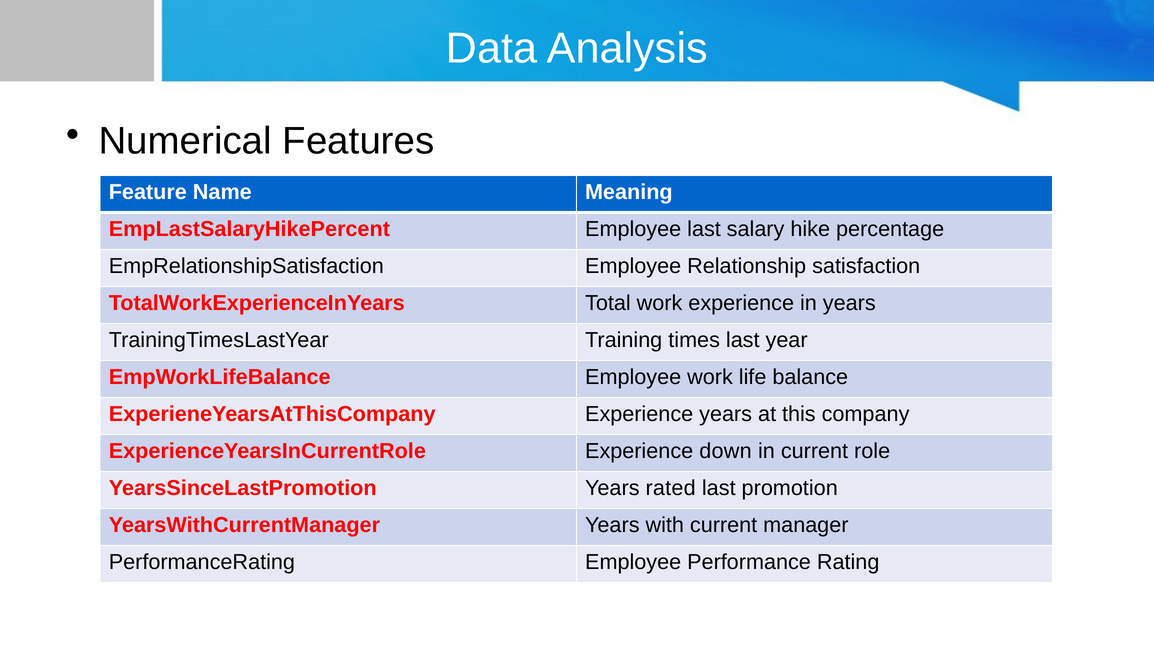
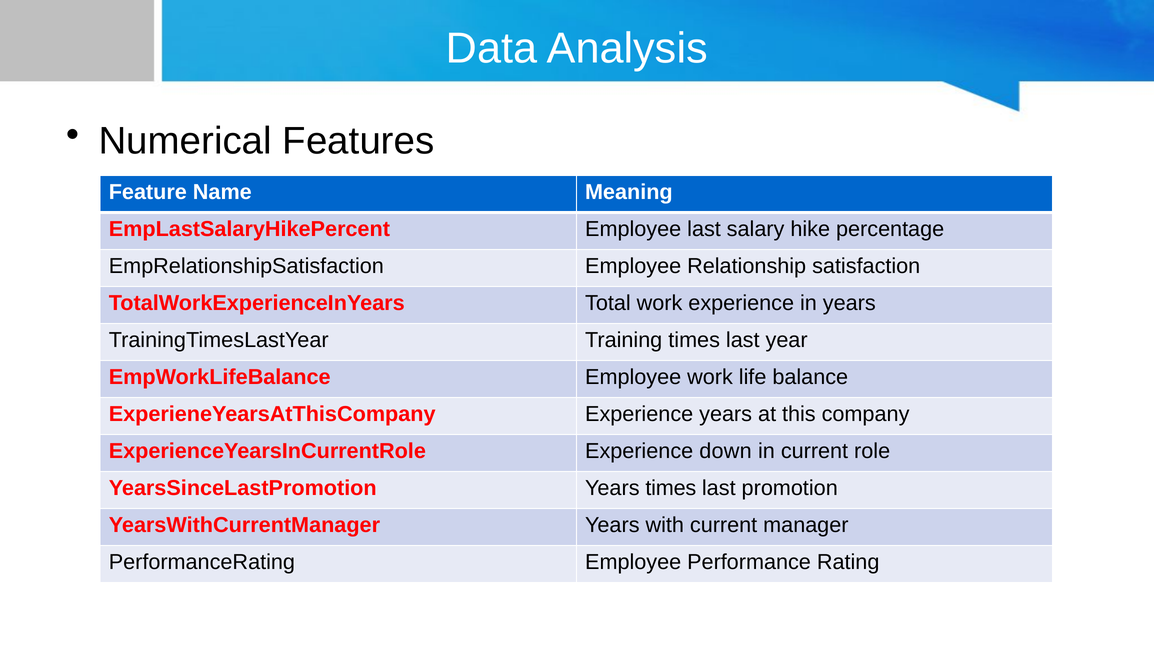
Years rated: rated -> times
